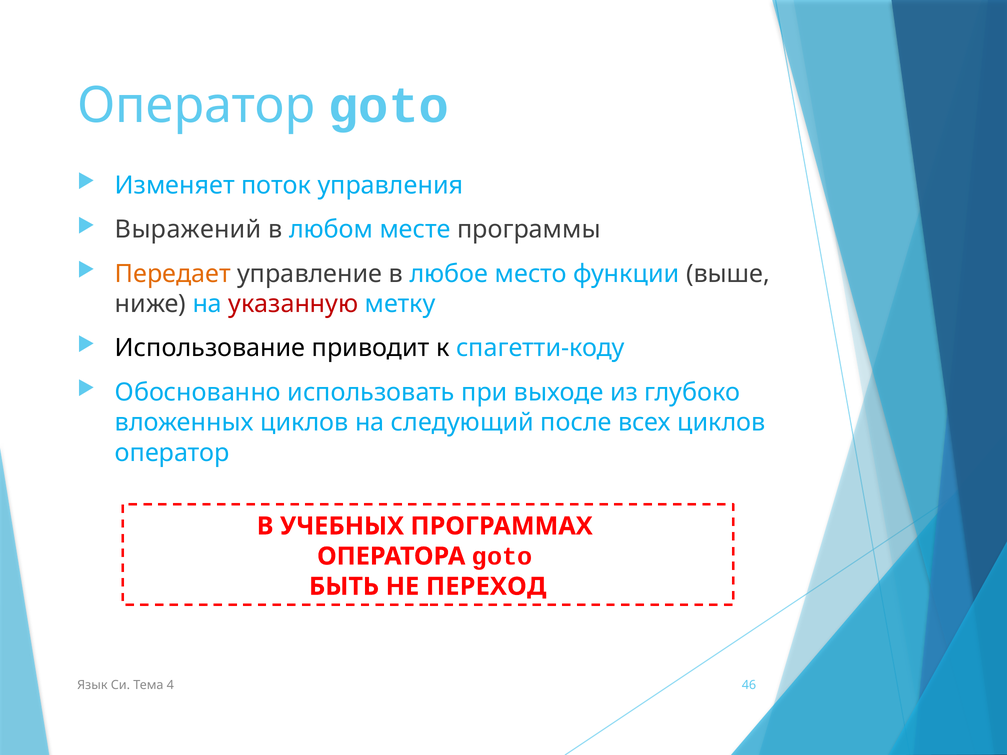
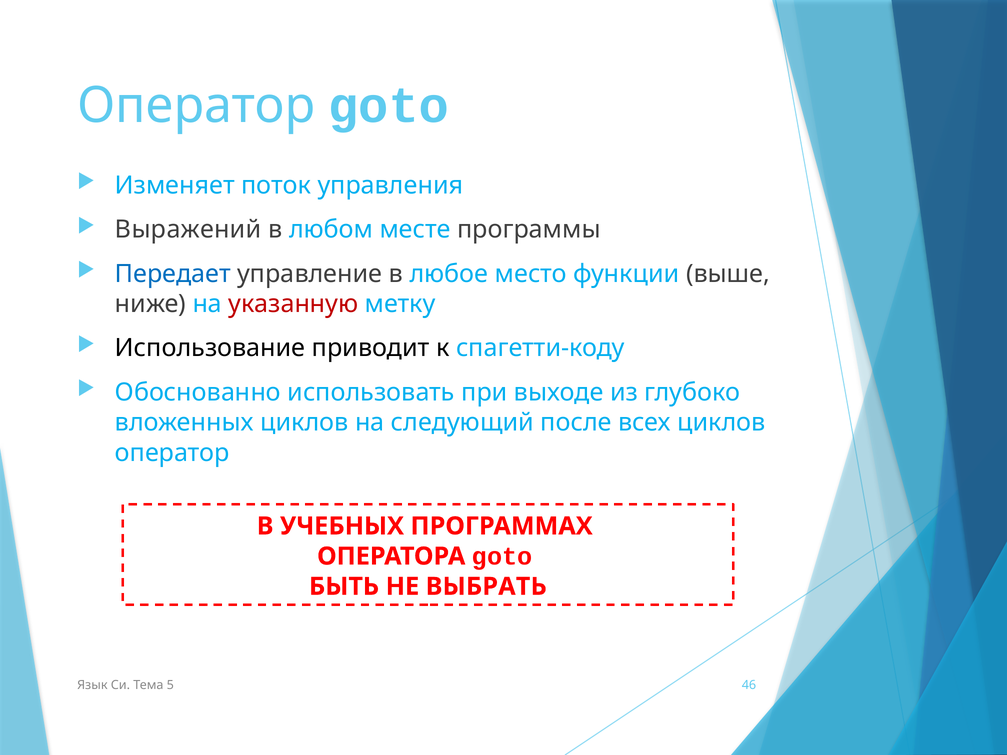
Передает colour: orange -> blue
ПЕРЕХОД: ПЕРЕХОД -> ВЫБРАТЬ
4: 4 -> 5
